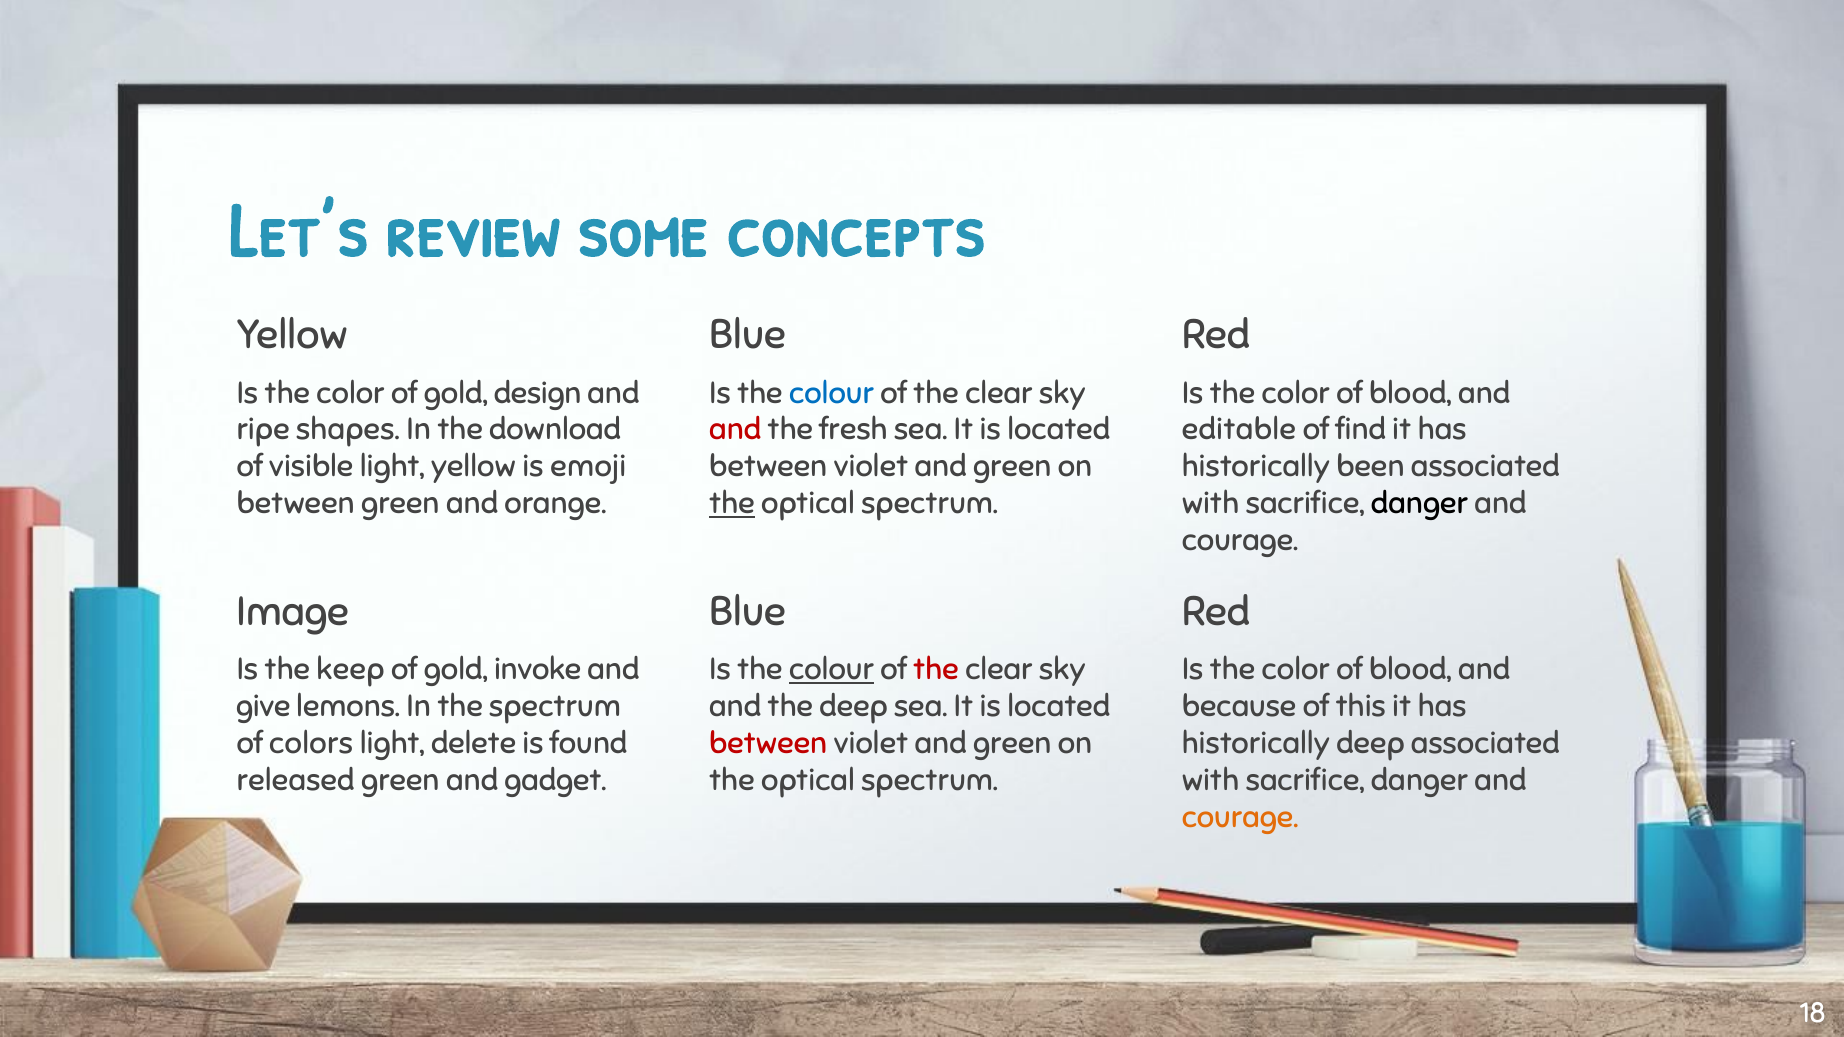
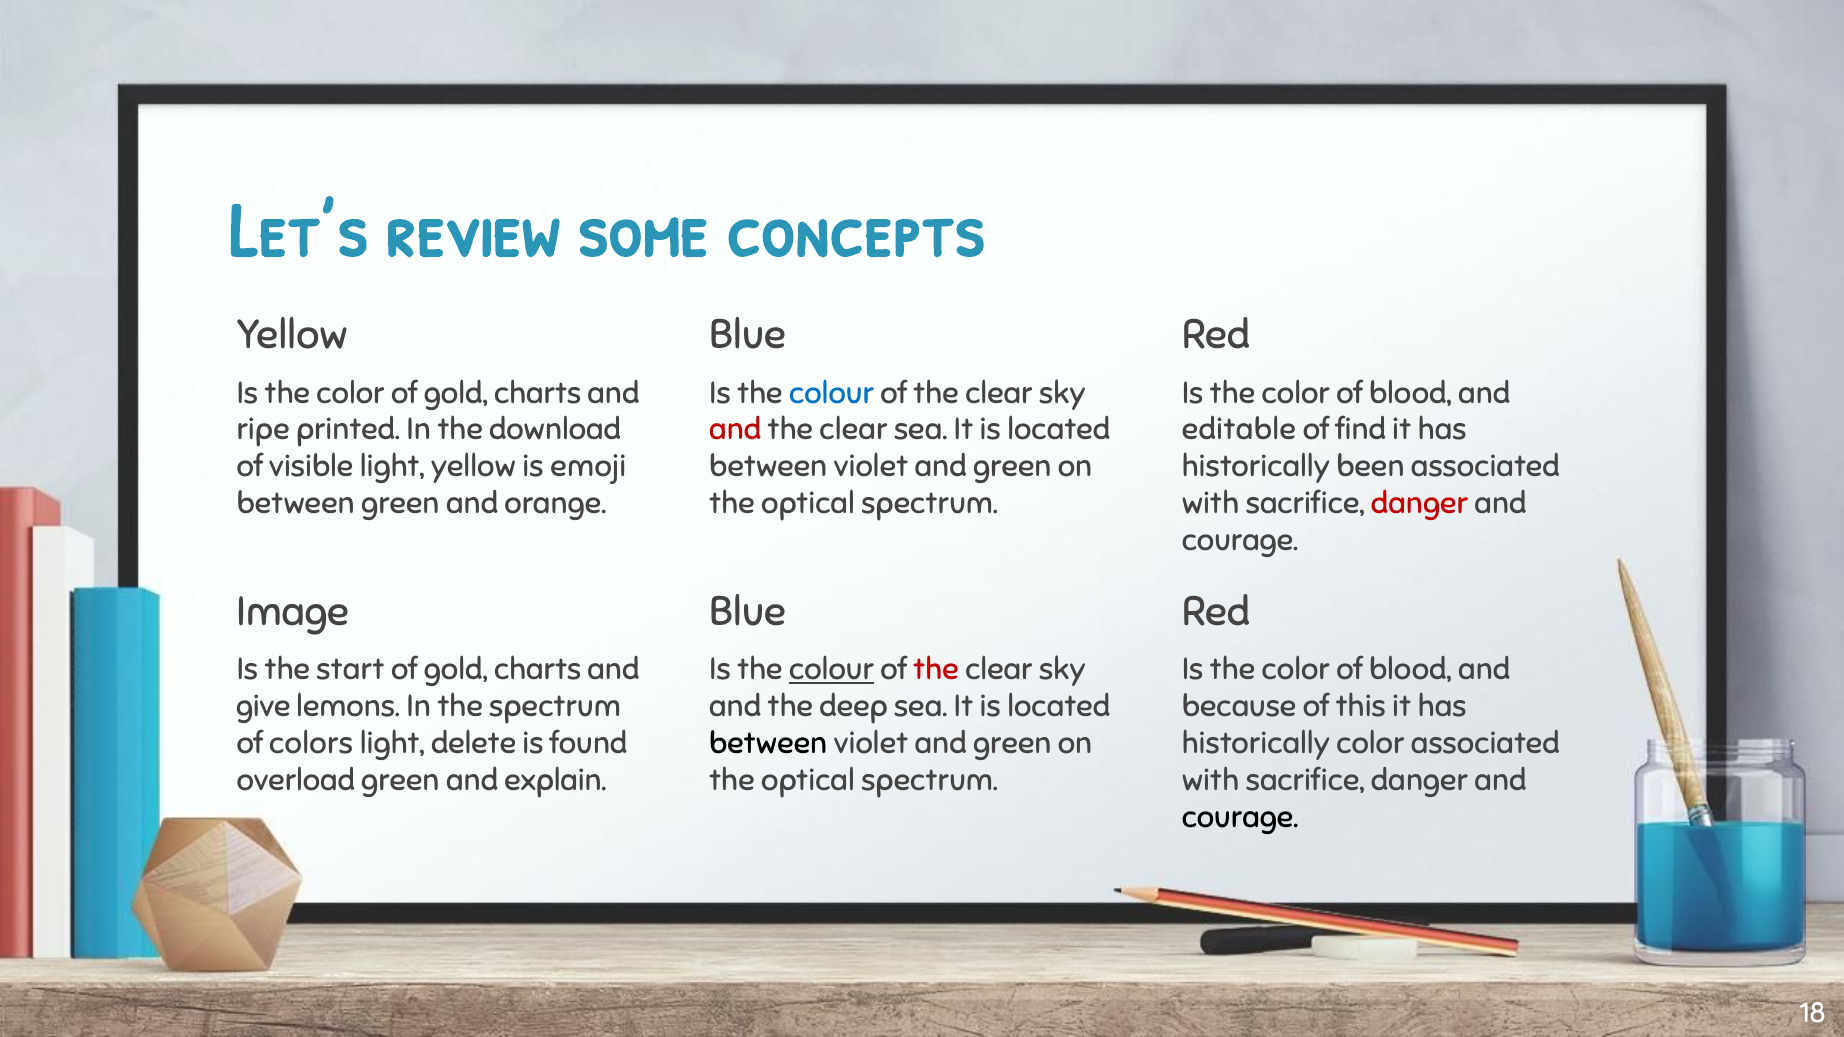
color of gold design: design -> charts
shapes: shapes -> printed
fresh at (854, 430): fresh -> clear
the at (732, 504) underline: present -> none
danger at (1420, 504) colour: black -> red
keep: keep -> start
invoke at (538, 670): invoke -> charts
between at (768, 743) colour: red -> black
historically deep: deep -> color
released: released -> overload
gadget: gadget -> explain
courage at (1240, 817) colour: orange -> black
